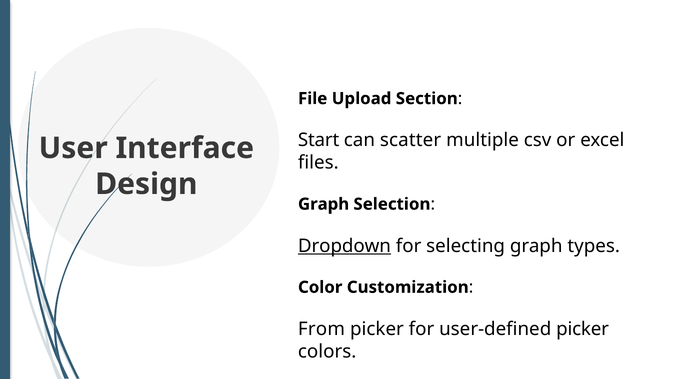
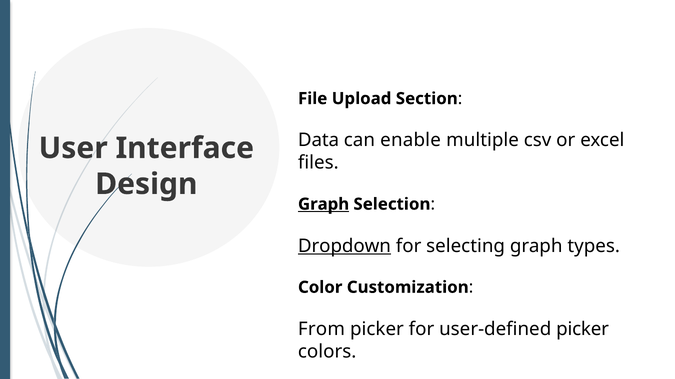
Start: Start -> Data
scatter: scatter -> enable
Graph at (324, 205) underline: none -> present
